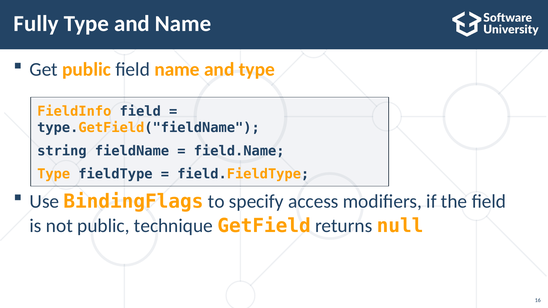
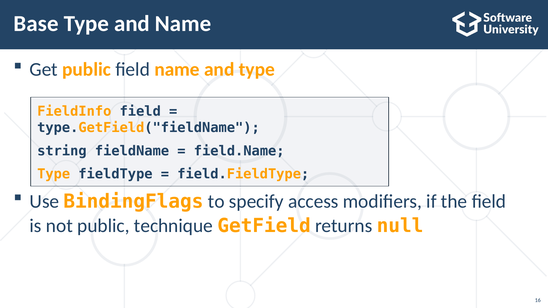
Fully: Fully -> Base
